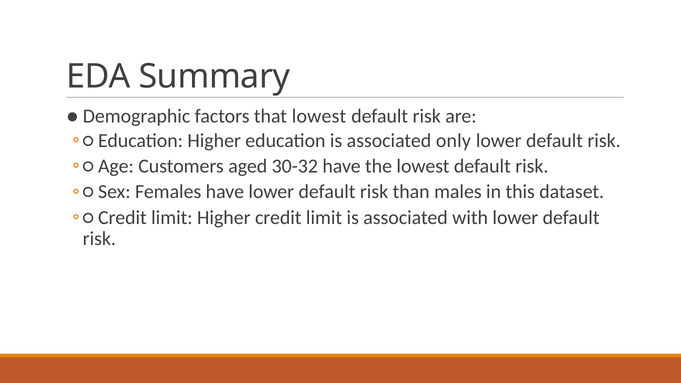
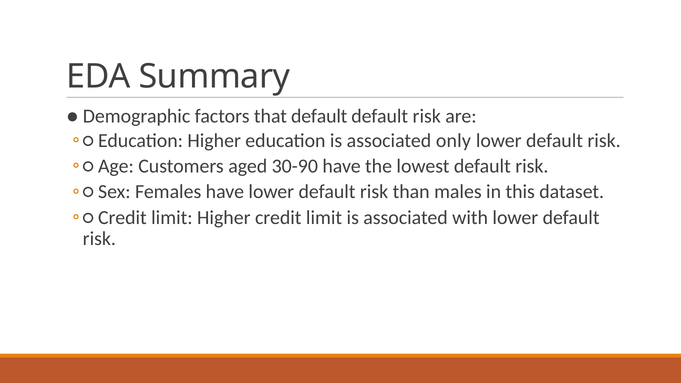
that lowest: lowest -> default
30-32: 30-32 -> 30-90
